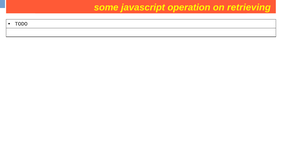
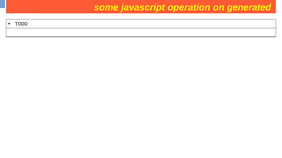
retrieving: retrieving -> generated
